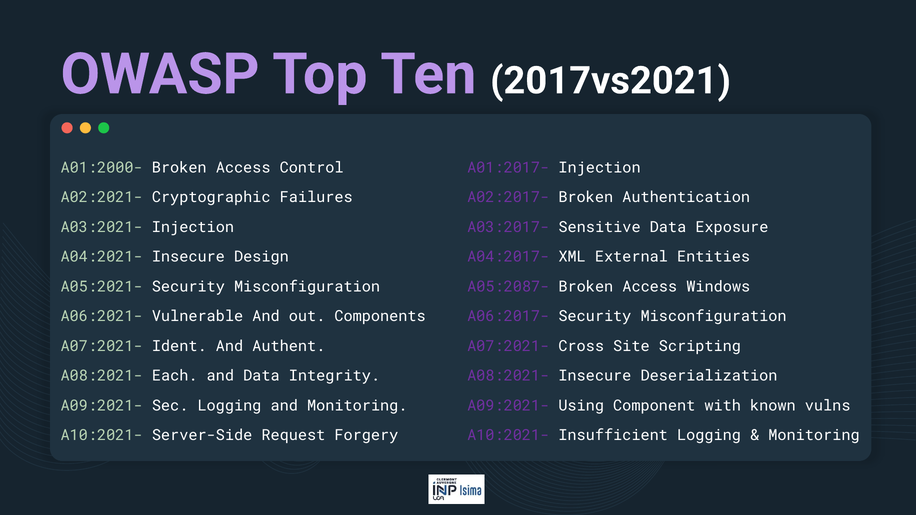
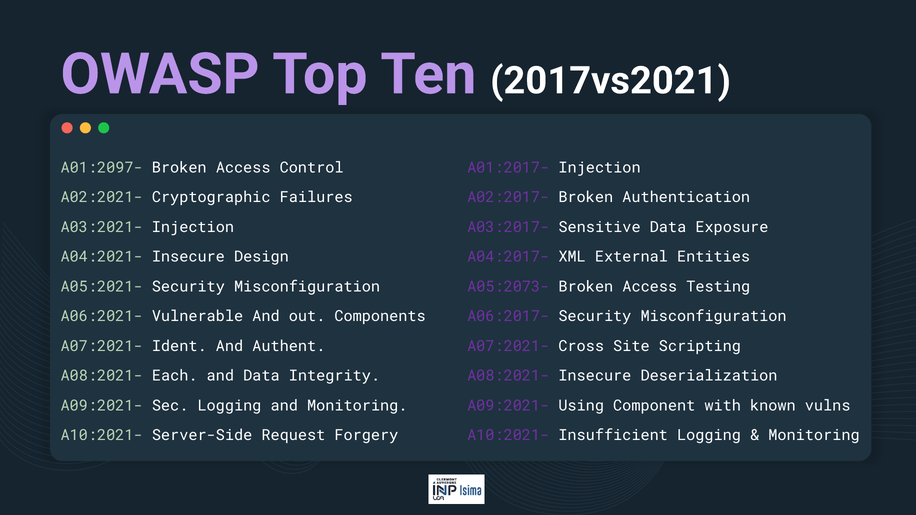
A01:2000-: A01:2000- -> A01:2097-
A05:2087-: A05:2087- -> A05:2073-
Windows: Windows -> Testing
